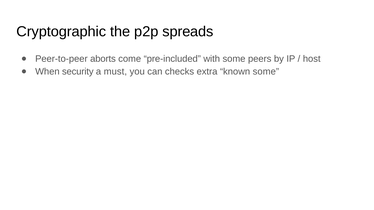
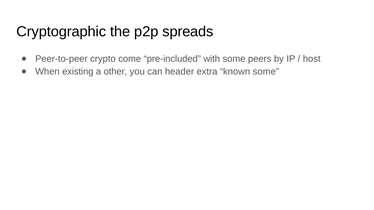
aborts: aborts -> crypto
security: security -> existing
must: must -> other
checks: checks -> header
